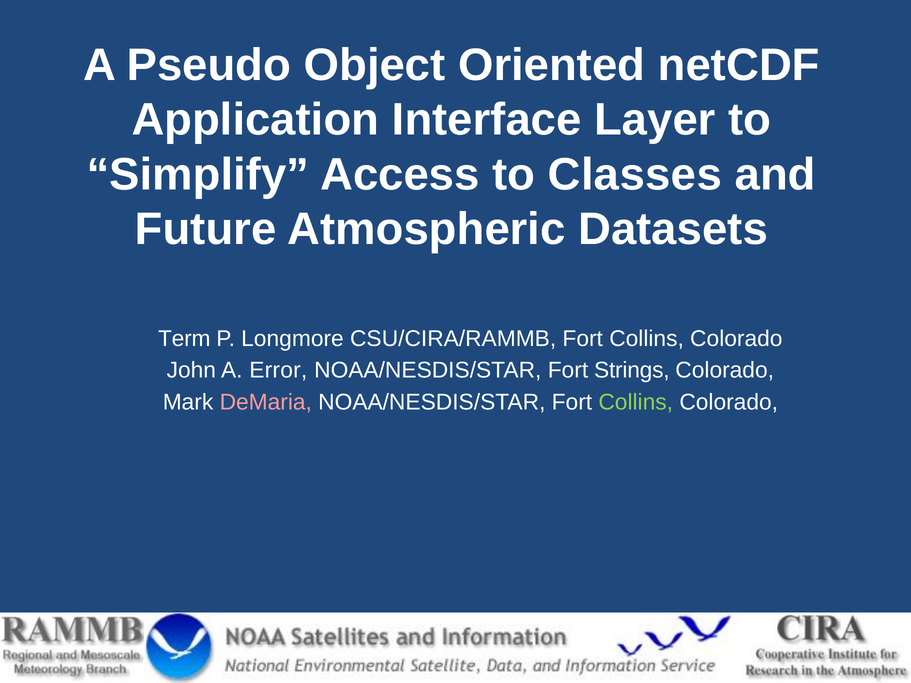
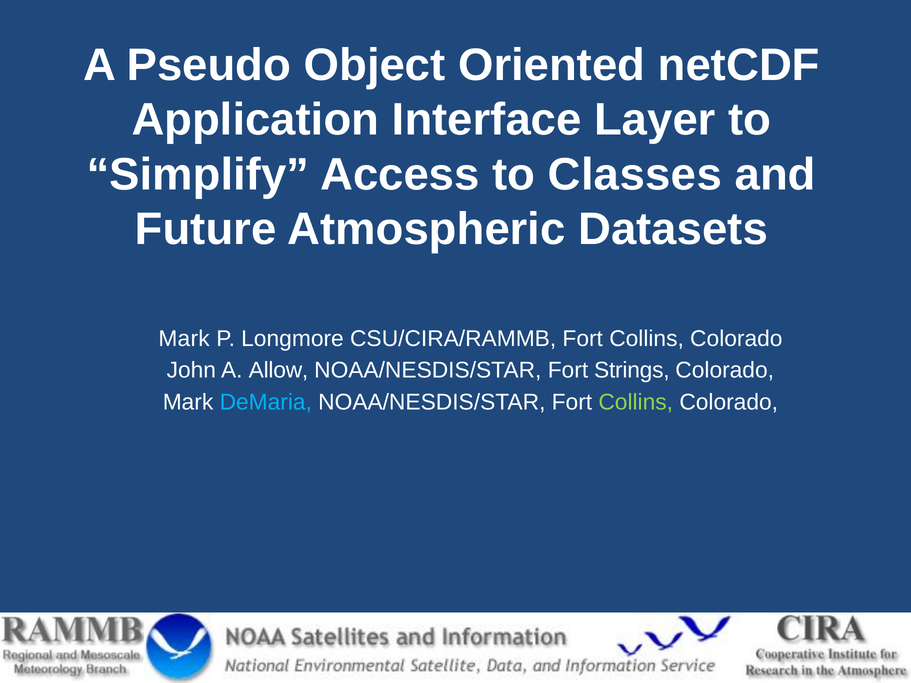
Term at (184, 339): Term -> Mark
Error: Error -> Allow
DeMaria colour: pink -> light blue
